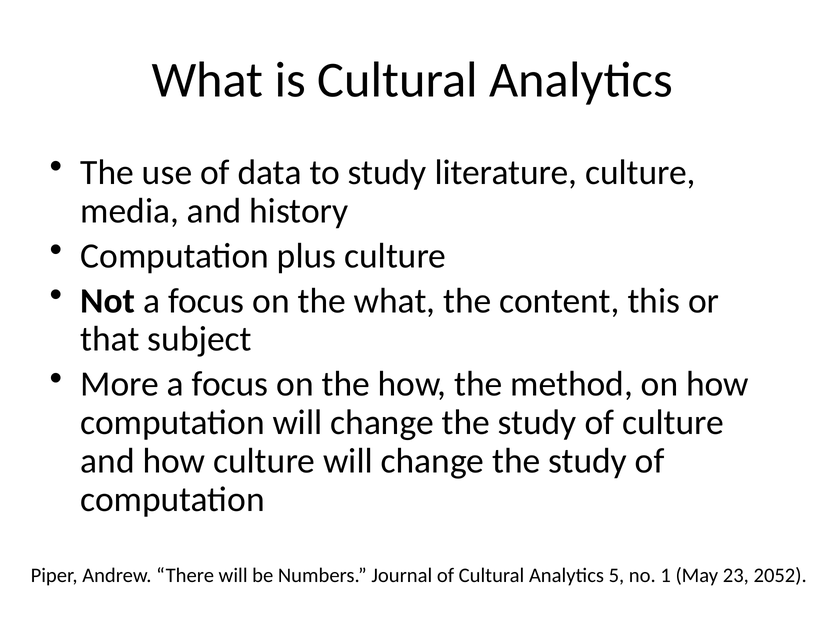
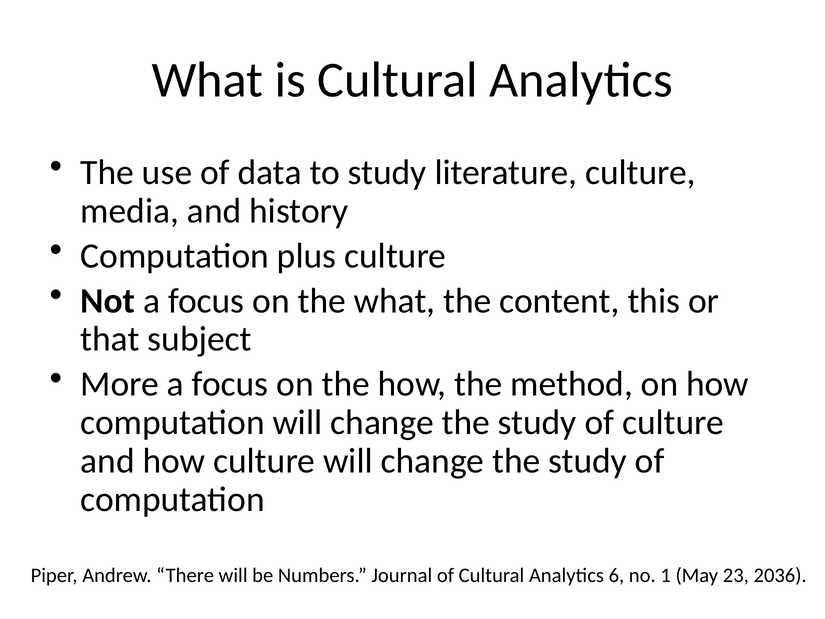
5: 5 -> 6
2052: 2052 -> 2036
